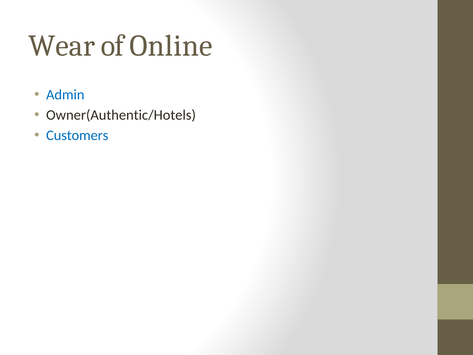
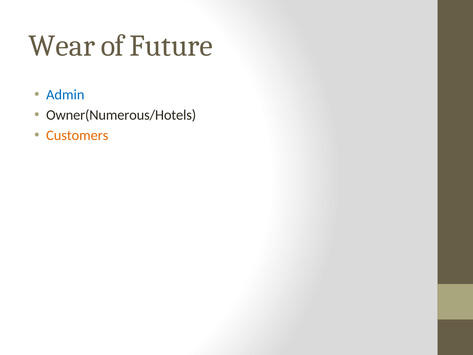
Online: Online -> Future
Owner(Authentic/Hotels: Owner(Authentic/Hotels -> Owner(Numerous/Hotels
Customers colour: blue -> orange
